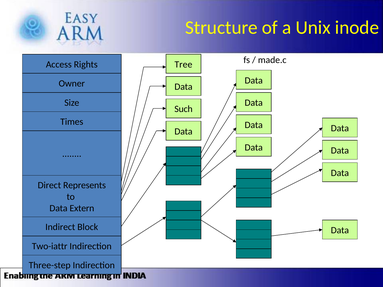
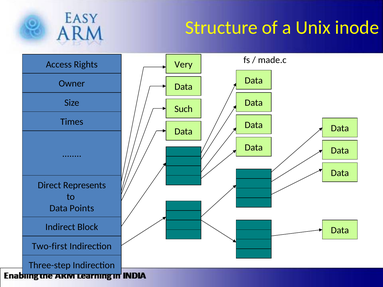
Tree: Tree -> Very
Extern: Extern -> Points
Two-iattr: Two-iattr -> Two-first
